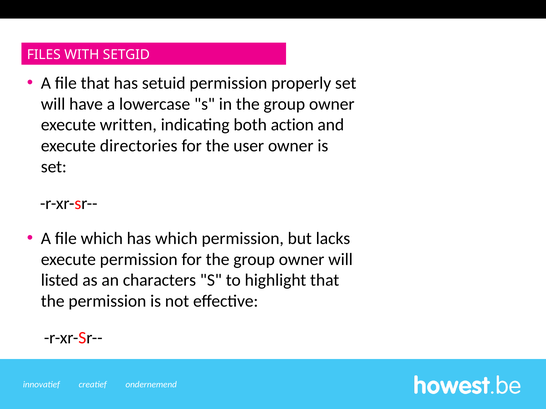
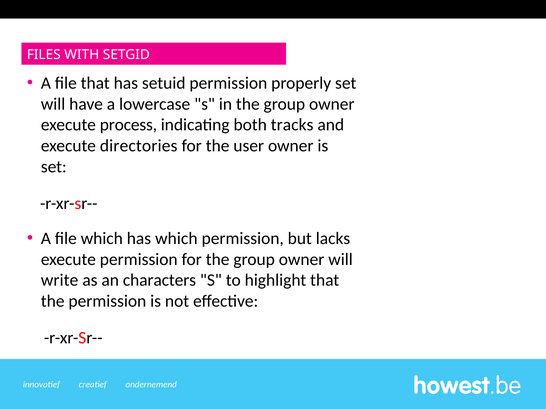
written: written -> process
action: action -> tracks
listed: listed -> write
